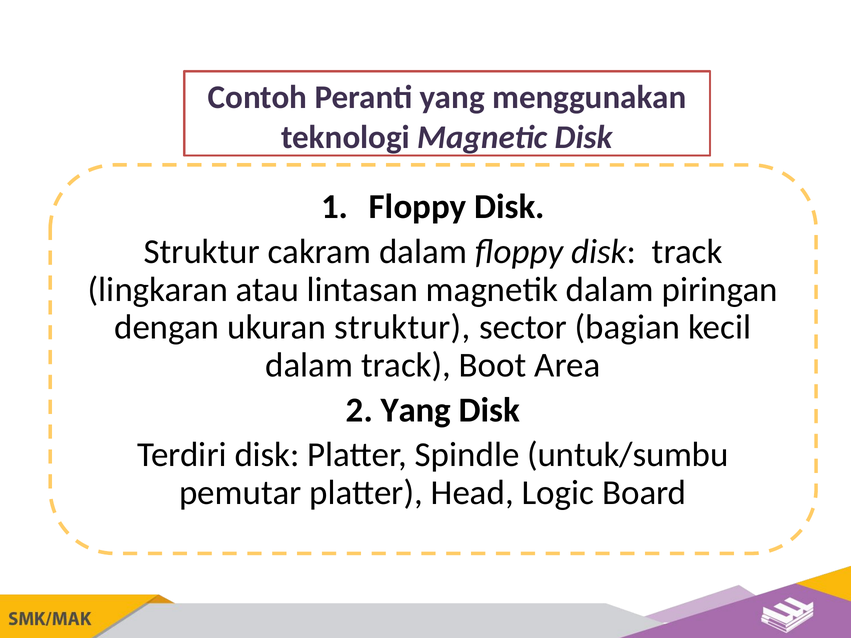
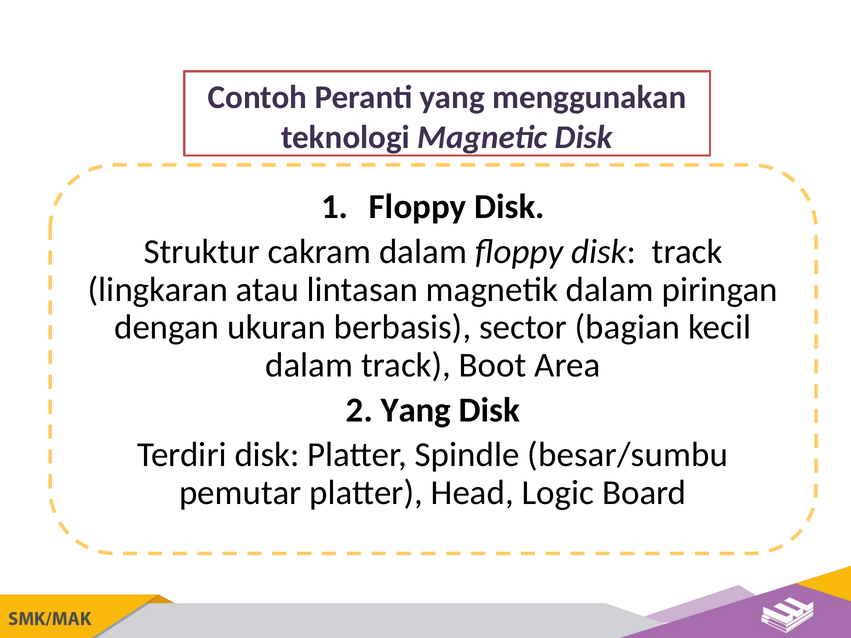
ukuran struktur: struktur -> berbasis
untuk/sumbu: untuk/sumbu -> besar/sumbu
